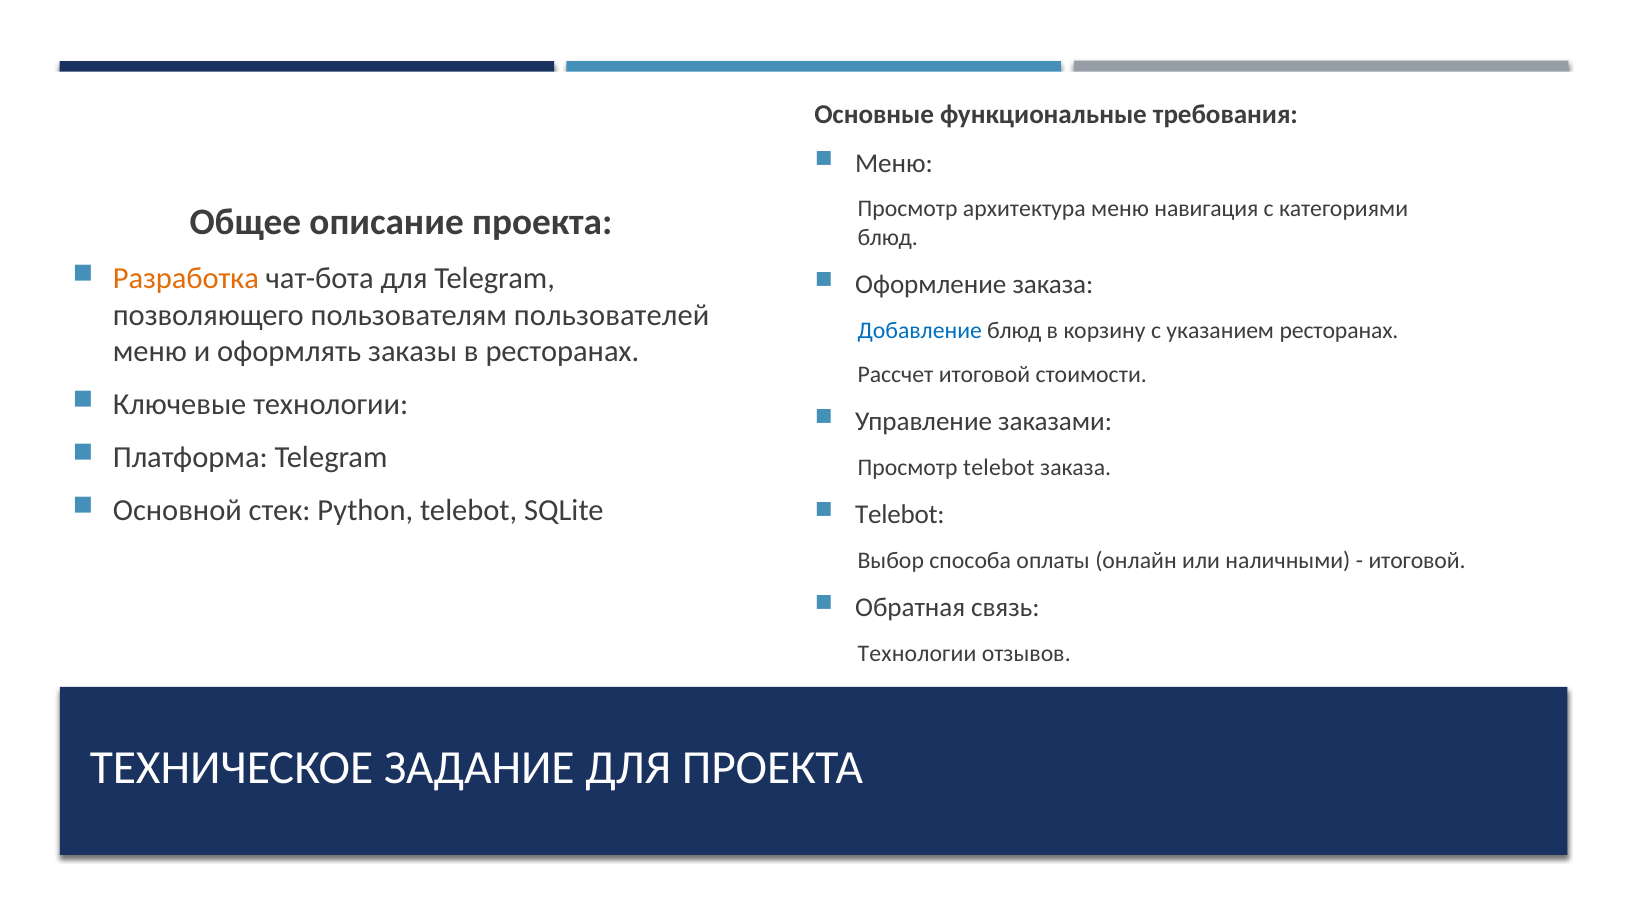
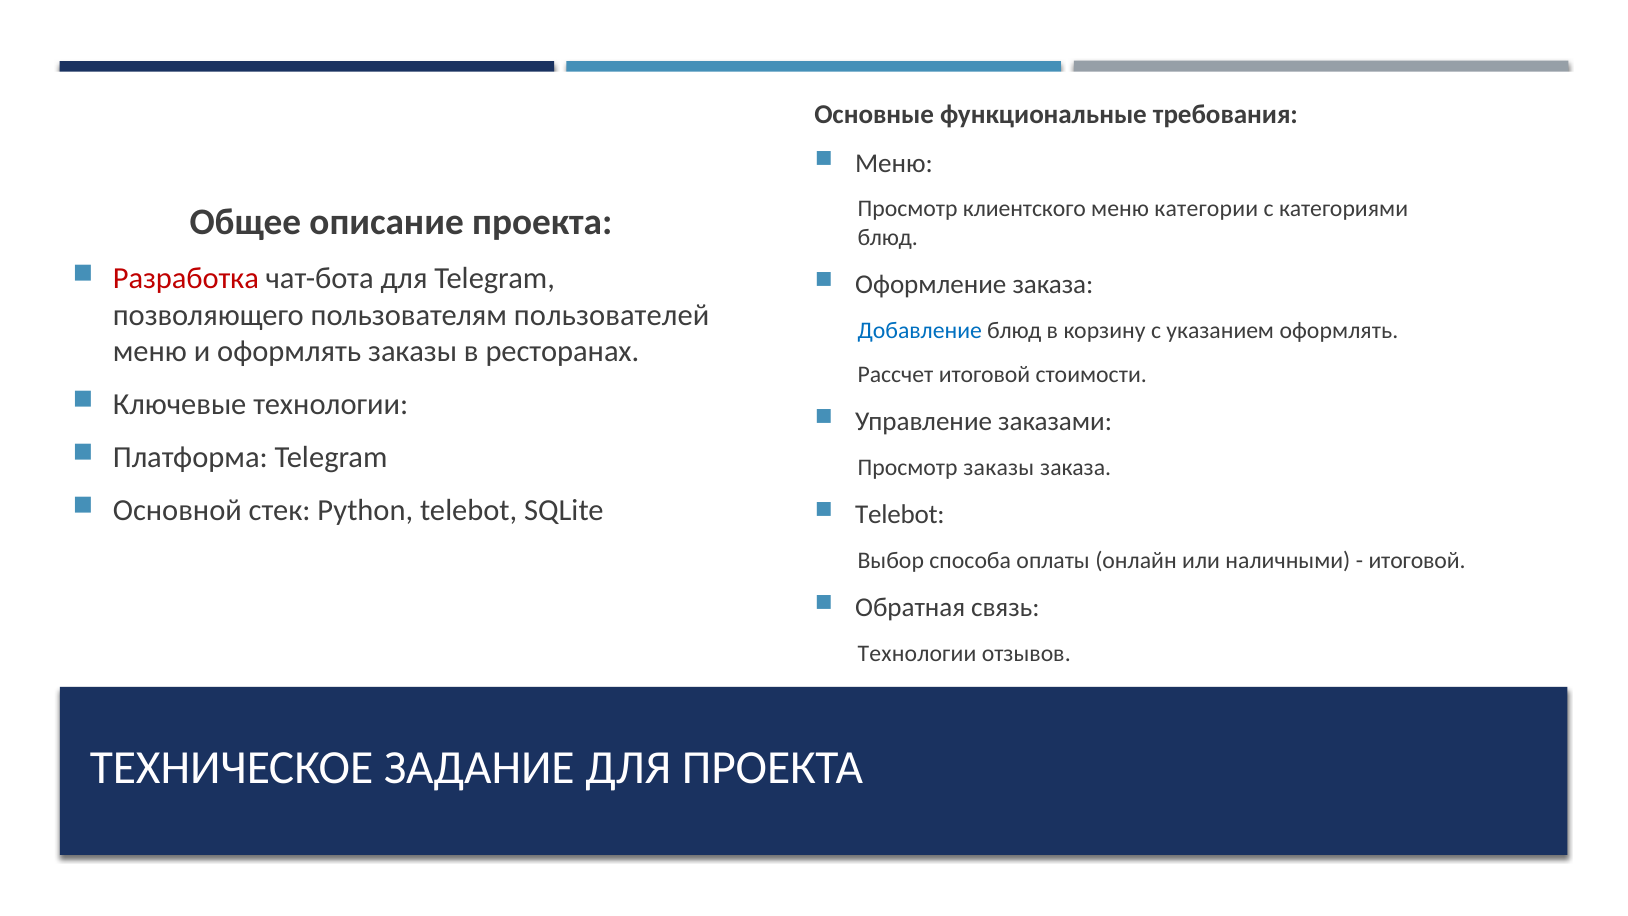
архитектура: архитектура -> клиентского
навигация: навигация -> категории
Разработка colour: orange -> red
указанием ресторанах: ресторанах -> оформлять
Просмотр telebot: telebot -> заказы
